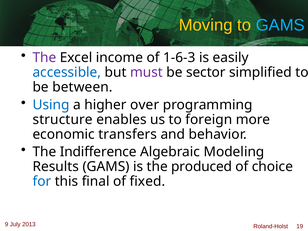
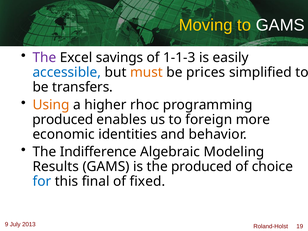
GAMS at (280, 25) colour: light blue -> white
income: income -> savings
1-6-3: 1-6-3 -> 1-1-3
must colour: purple -> orange
sector: sector -> prices
between: between -> transfers
Using colour: blue -> orange
over: over -> rhoc
structure at (63, 120): structure -> produced
transfers: transfers -> identities
